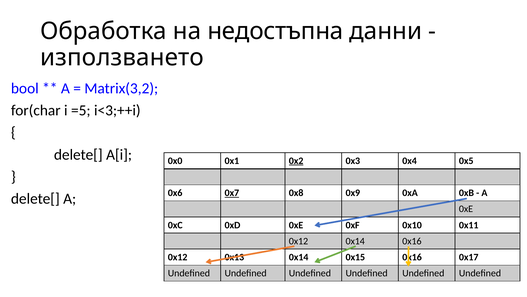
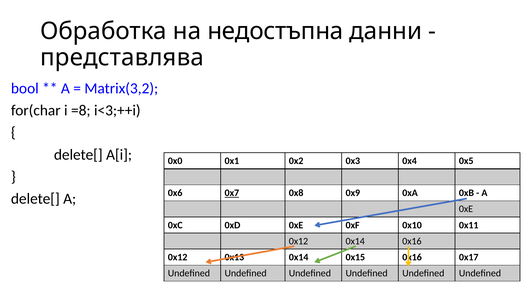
използването: използването -> представлява
=5: =5 -> =8
0x2 underline: present -> none
